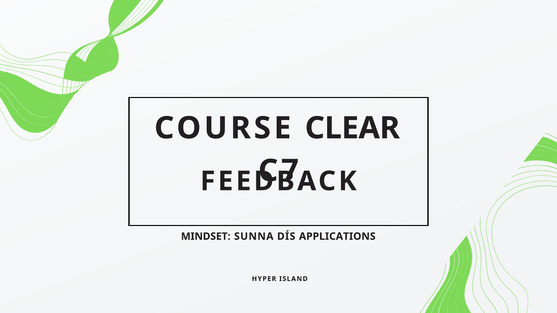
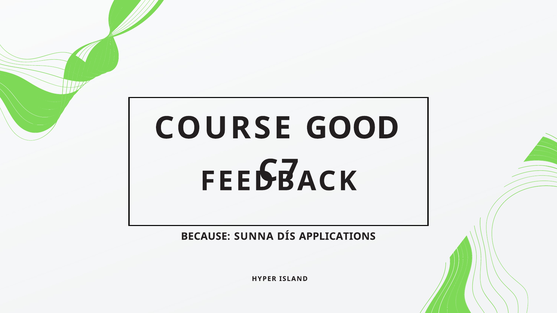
CLEAR: CLEAR -> GOOD
MINDSET: MINDSET -> BECAUSE
